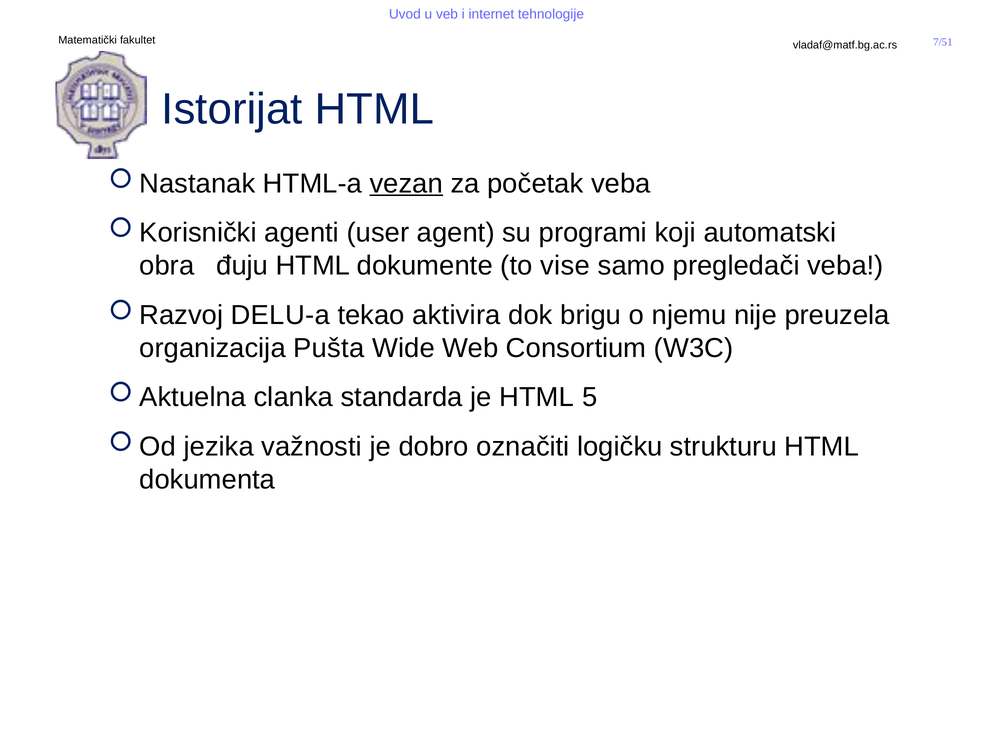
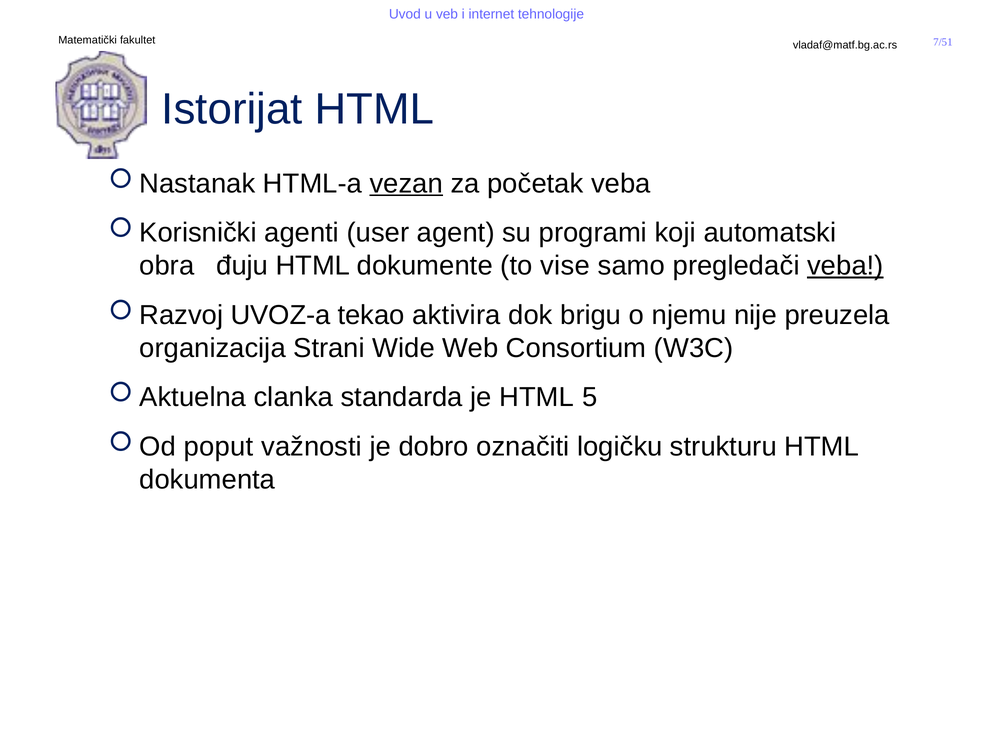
veba at (845, 266) underline: none -> present
DELU-a: DELU-a -> UVOZ-a
Pušta: Pušta -> Strani
jezika: jezika -> poput
